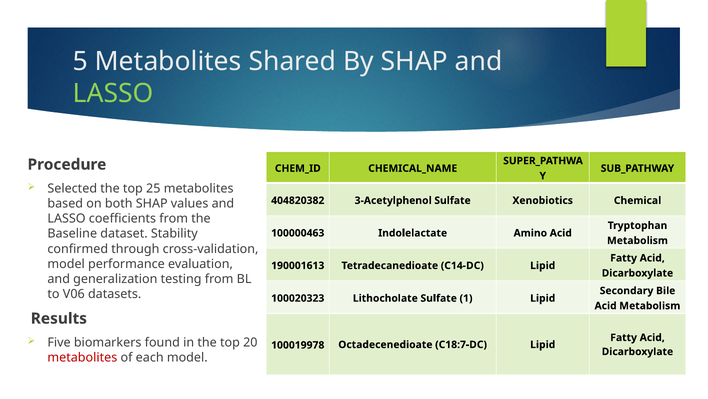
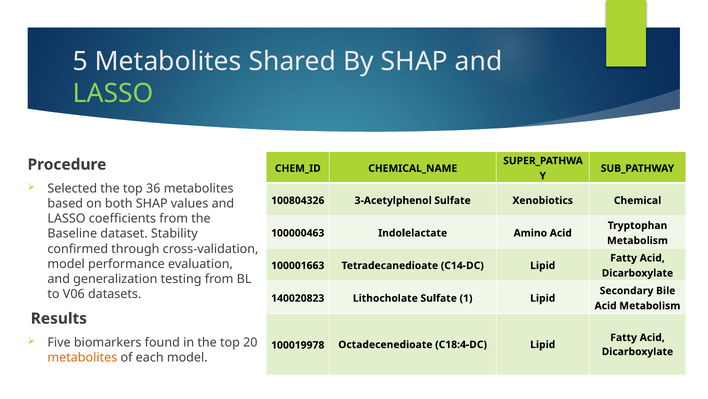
25: 25 -> 36
404820382: 404820382 -> 100804326
190001613: 190001613 -> 100001663
100020323: 100020323 -> 140020823
C18:7-DC: C18:7-DC -> C18:4-DC
metabolites at (82, 357) colour: red -> orange
